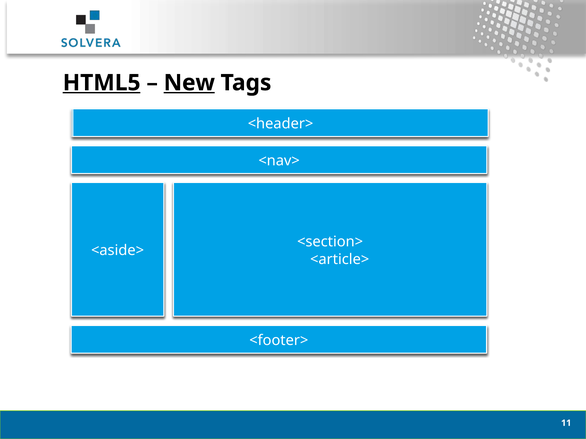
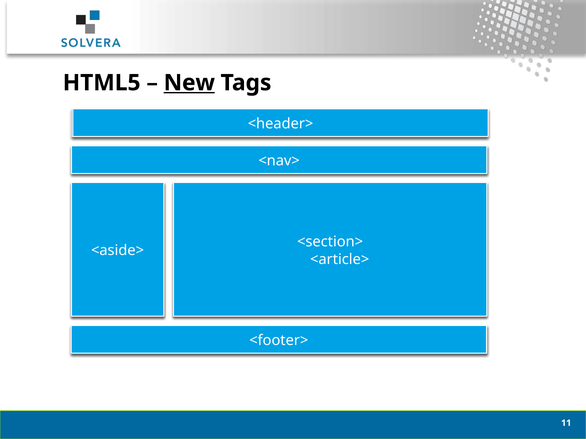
HTML5 underline: present -> none
